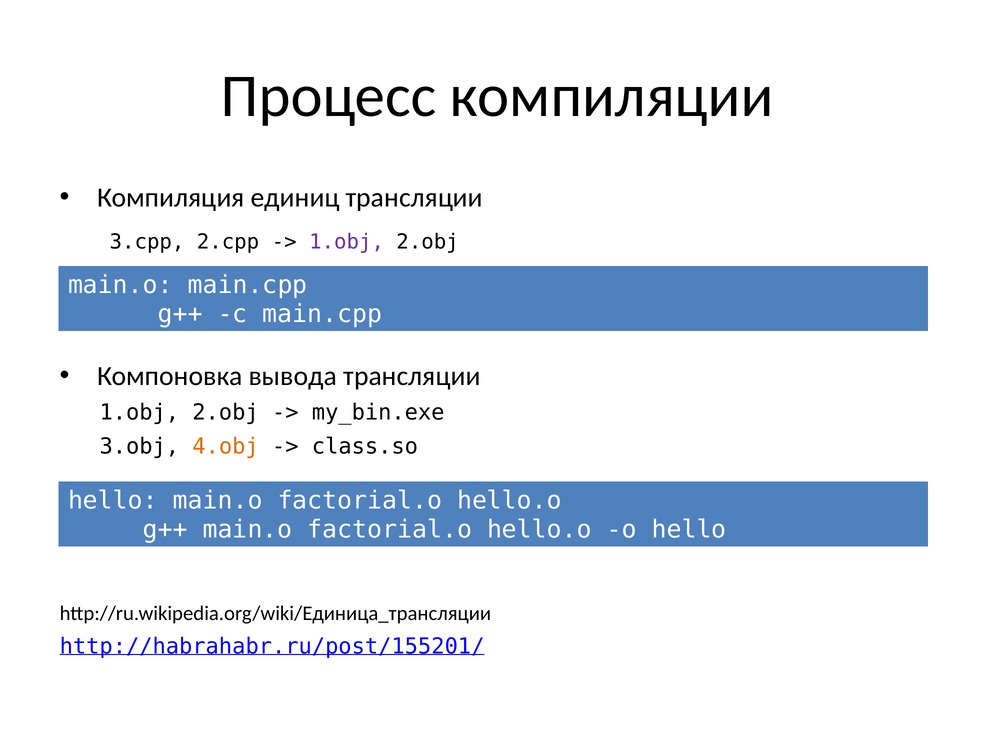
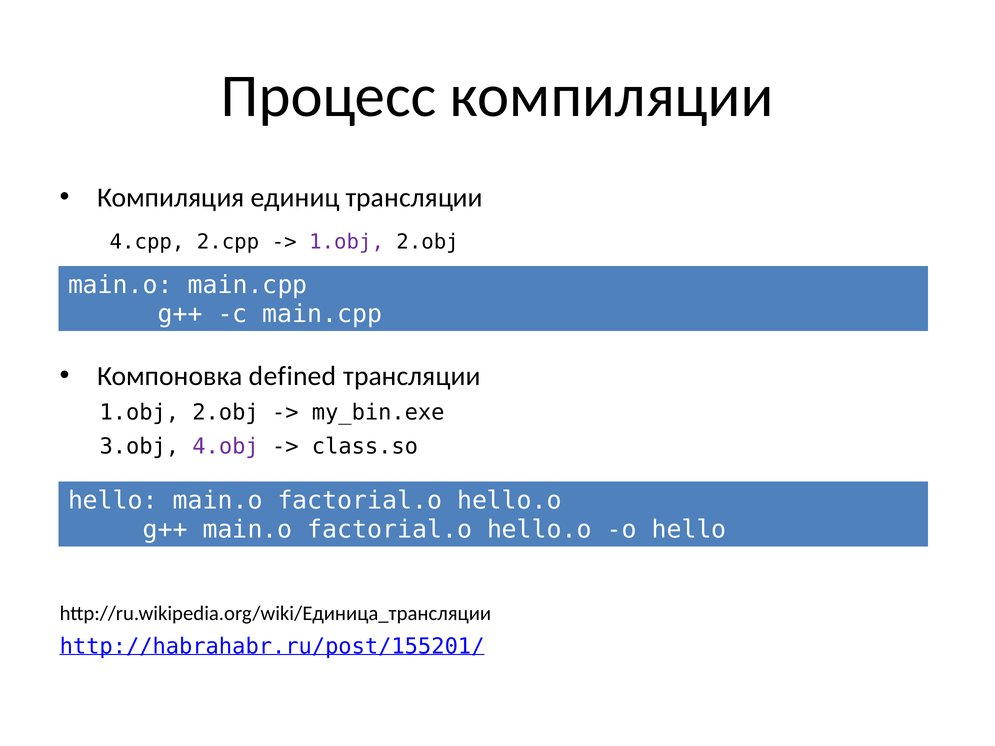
3.cpp: 3.cpp -> 4.cpp
вывода: вывода -> defined
4.obj colour: orange -> purple
